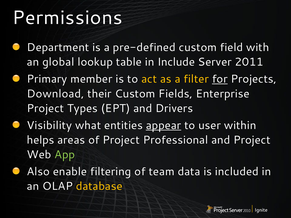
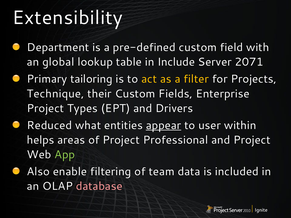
Permissions: Permissions -> Extensibility
2011: 2011 -> 2071
member: member -> tailoring
for underline: present -> none
Download: Download -> Technique
Visibility: Visibility -> Reduced
database colour: yellow -> pink
